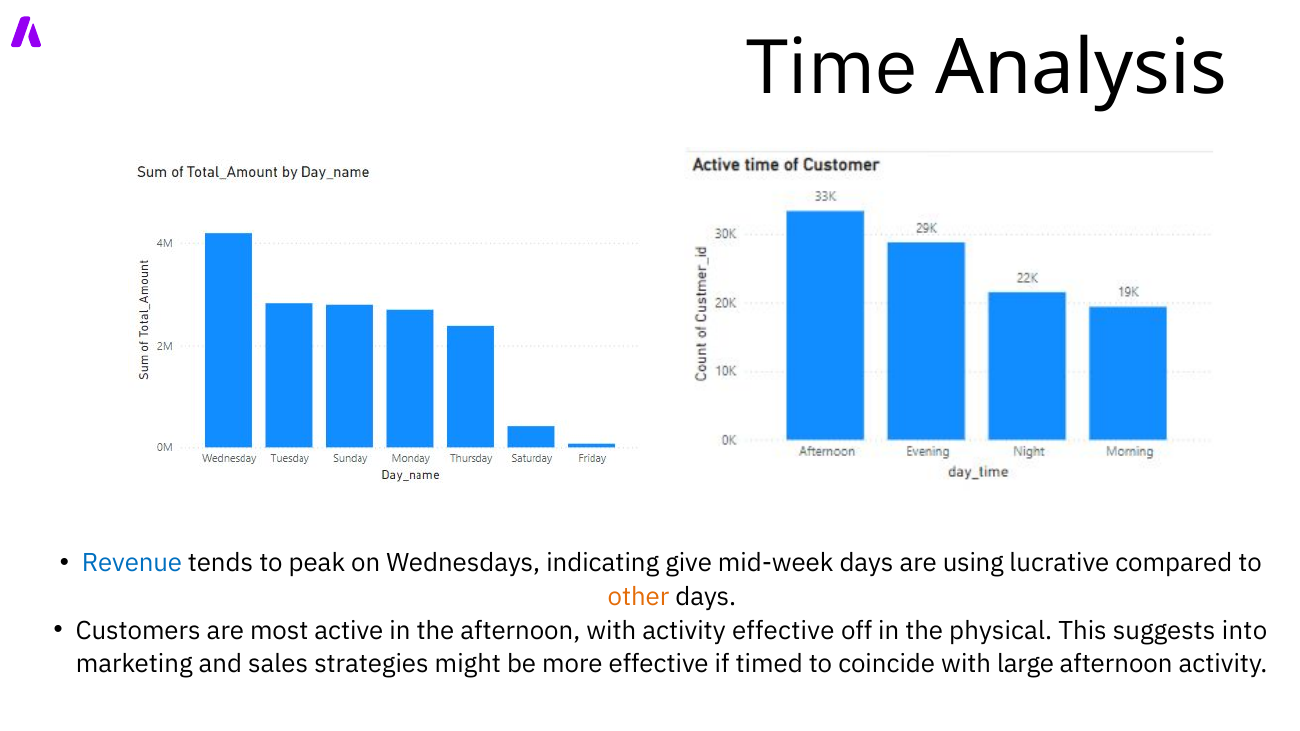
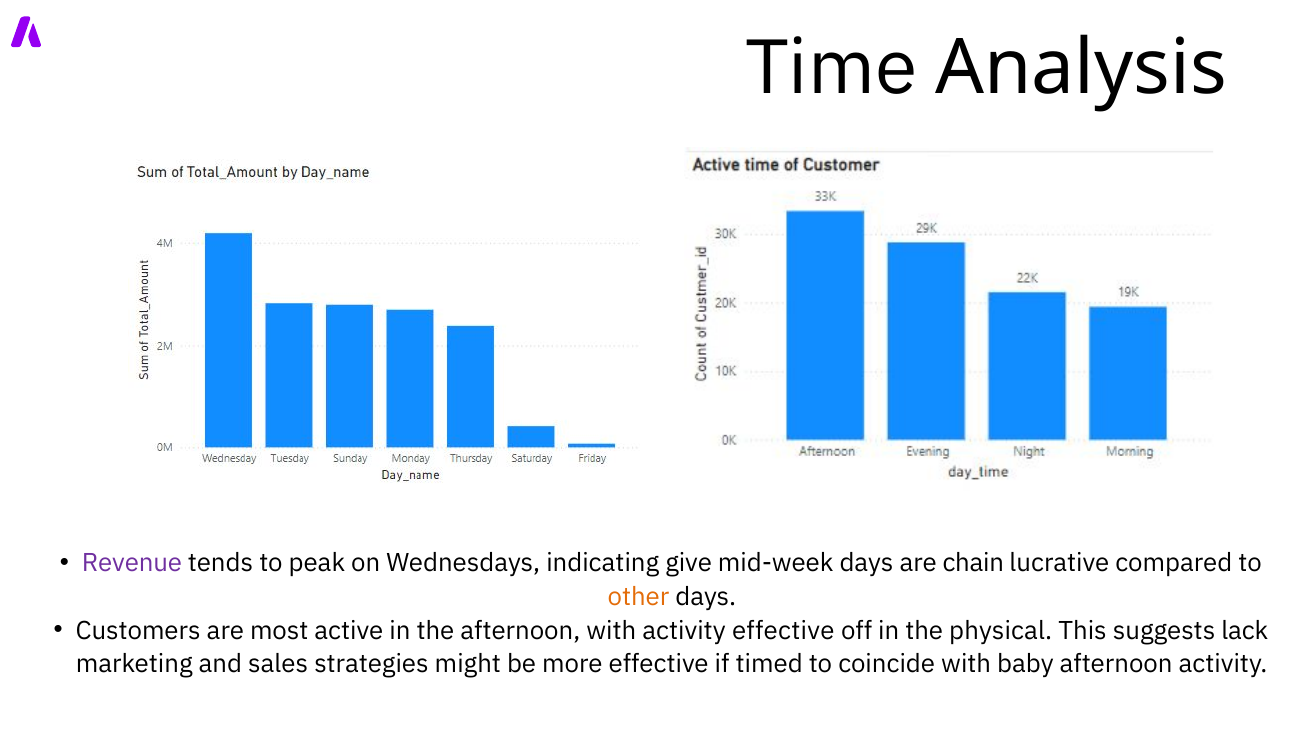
Revenue colour: blue -> purple
using: using -> chain
into: into -> lack
large: large -> baby
